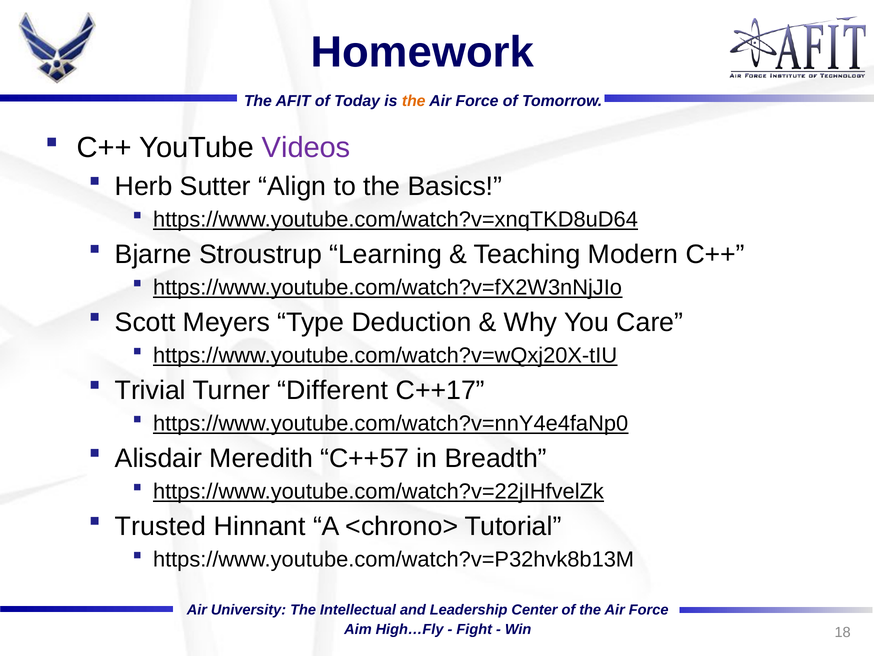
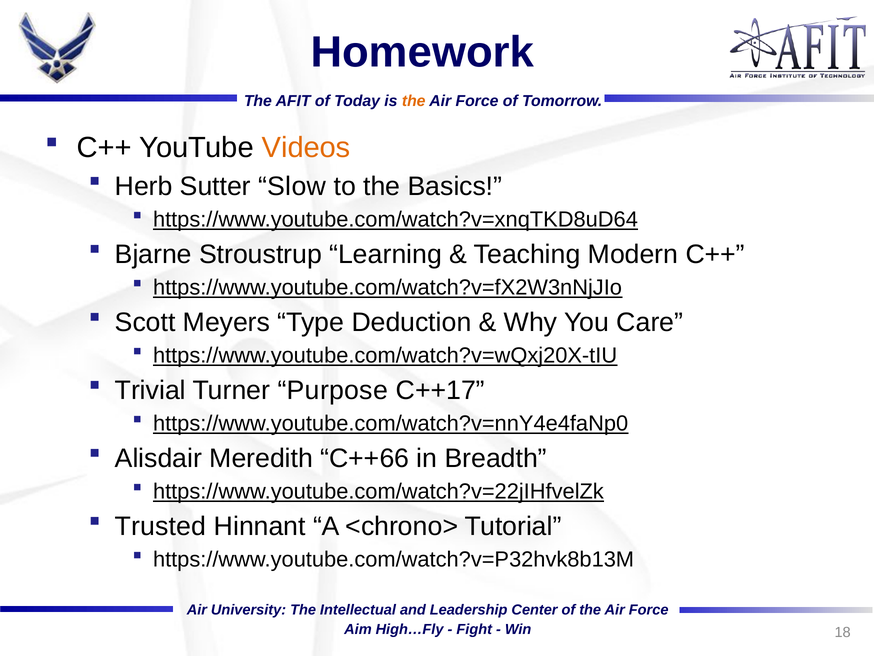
Videos colour: purple -> orange
Align: Align -> Slow
Different: Different -> Purpose
C++57: C++57 -> C++66
